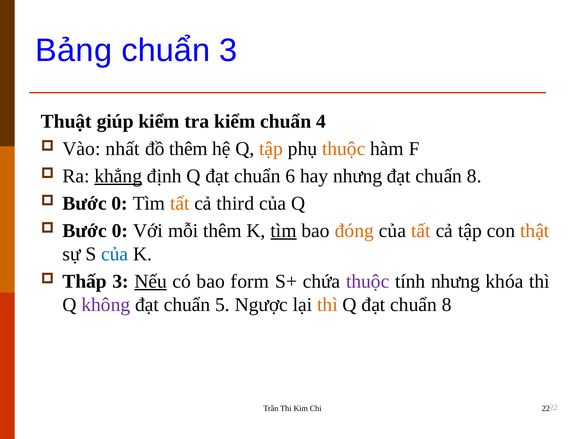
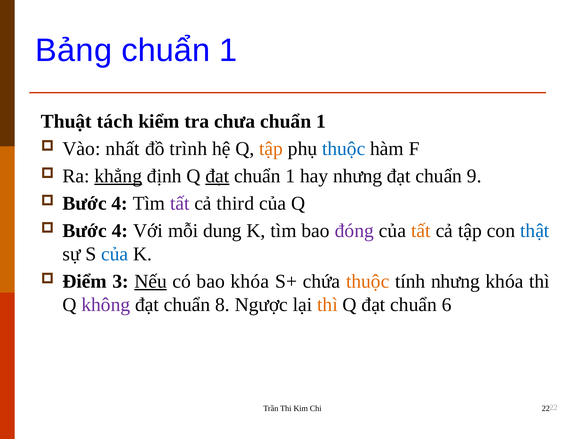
3 at (228, 51): 3 -> 1
giúp: giúp -> tách
tra kiểm: kiểm -> chưa
4 at (321, 121): 4 -> 1
đồ thêm: thêm -> trình
thuộc at (344, 149) colour: orange -> blue
đạt at (217, 176) underline: none -> present
6 at (290, 176): 6 -> 1
8 at (474, 176): 8 -> 9
0 at (120, 203): 0 -> 4
tất at (180, 203) colour: orange -> purple
0 at (120, 230): 0 -> 4
mỗi thêm: thêm -> dung
tìm at (284, 230) underline: present -> none
đóng colour: orange -> purple
thật colour: orange -> blue
Thấp: Thấp -> Điểm
bao form: form -> khóa
thuộc at (368, 281) colour: purple -> orange
5: 5 -> 8
Q đạt chuẩn 8: 8 -> 6
